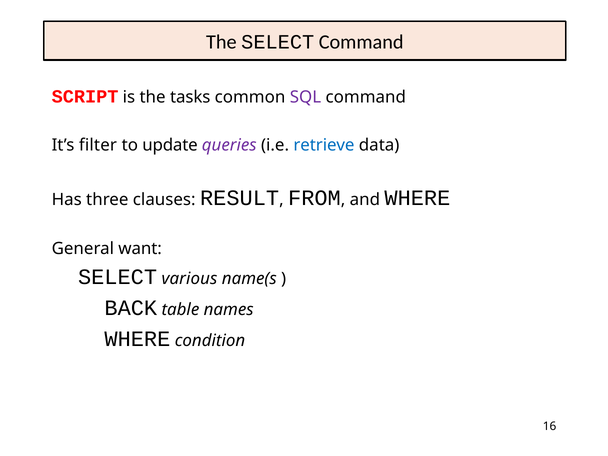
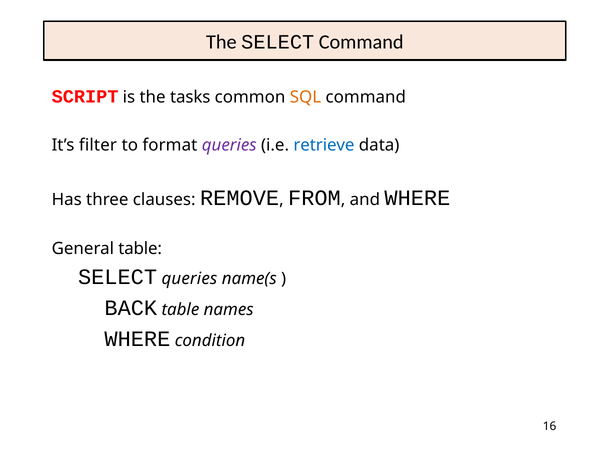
SQL colour: purple -> orange
update: update -> format
RESULT: RESULT -> REMOVE
General want: want -> table
SELECT various: various -> queries
